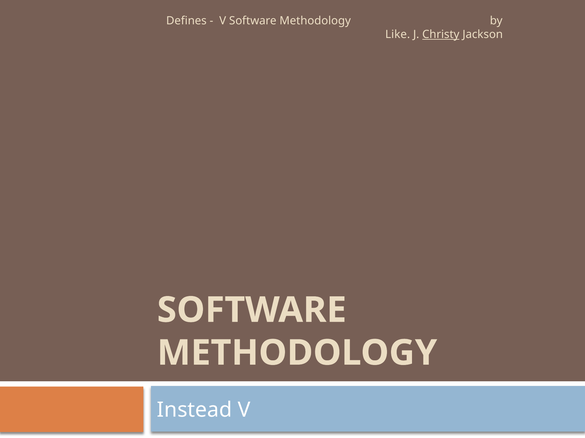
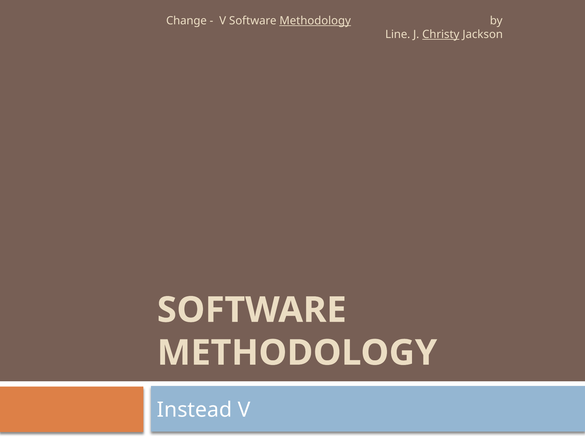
Defines: Defines -> Change
Methodology at (315, 21) underline: none -> present
Like: Like -> Line
